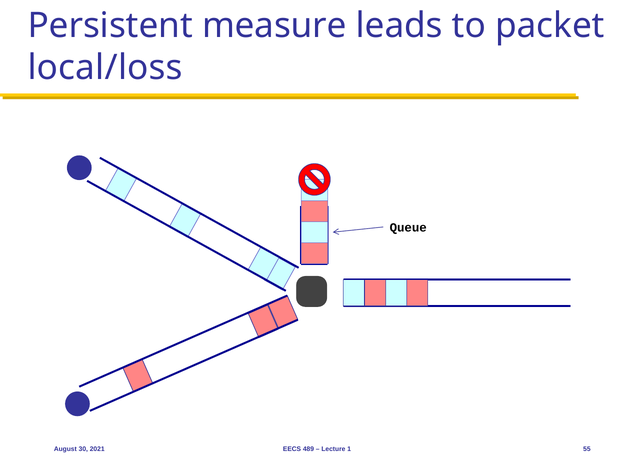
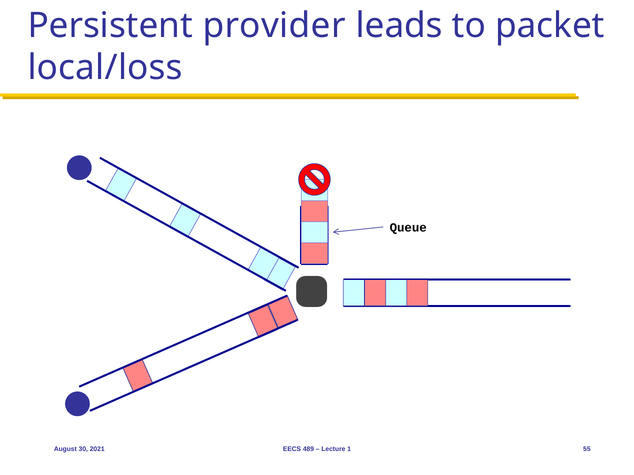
measure: measure -> provider
